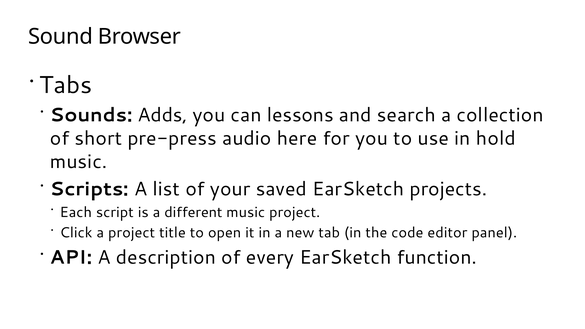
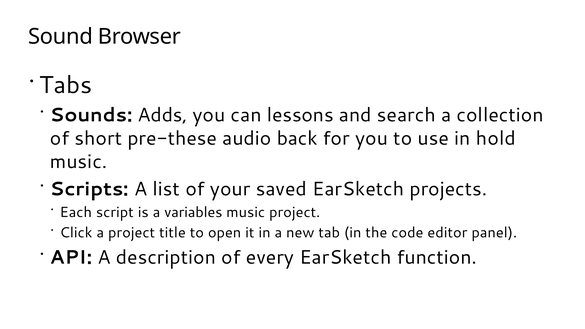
pre-press: pre-press -> pre-these
here: here -> back
different: different -> variables
